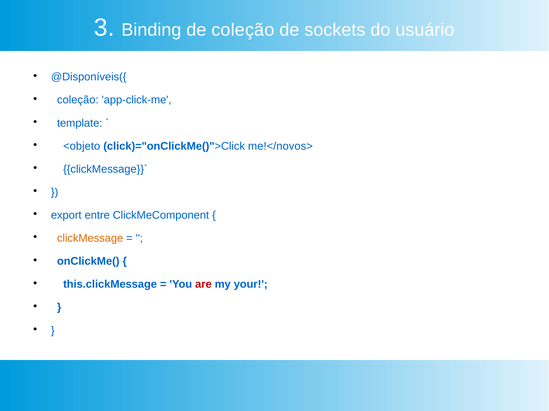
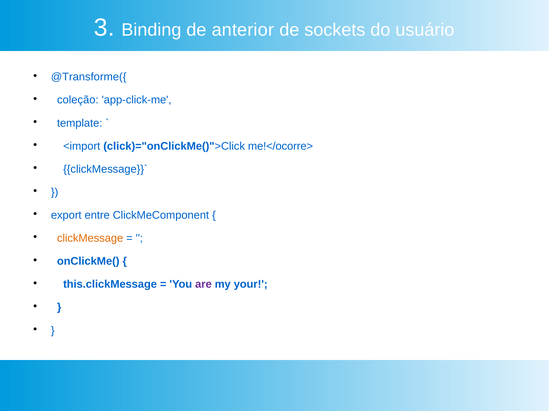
de coleção: coleção -> anterior
@Disponíveis({: @Disponíveis({ -> @Transforme({
<objeto: <objeto -> <import
me!</novos>: me!</novos> -> me!</ocorre>
are colour: red -> purple
